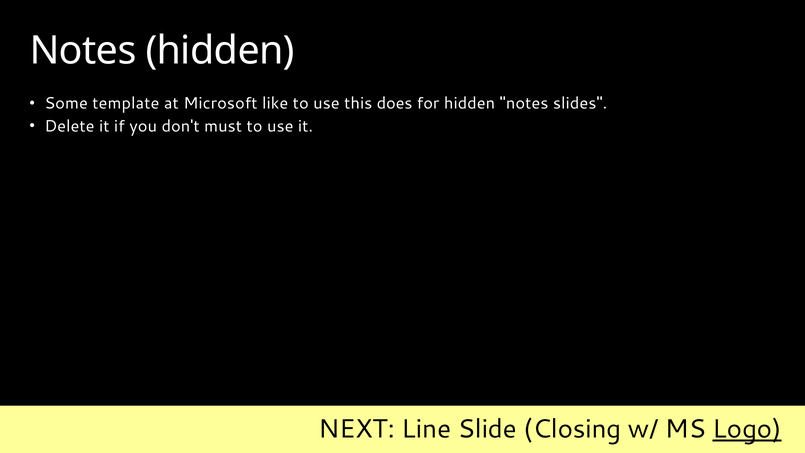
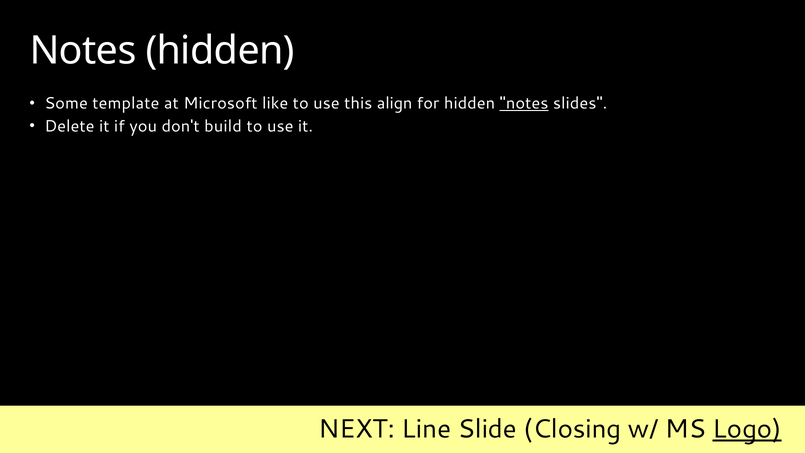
does: does -> align
notes at (524, 103) underline: none -> present
must: must -> build
